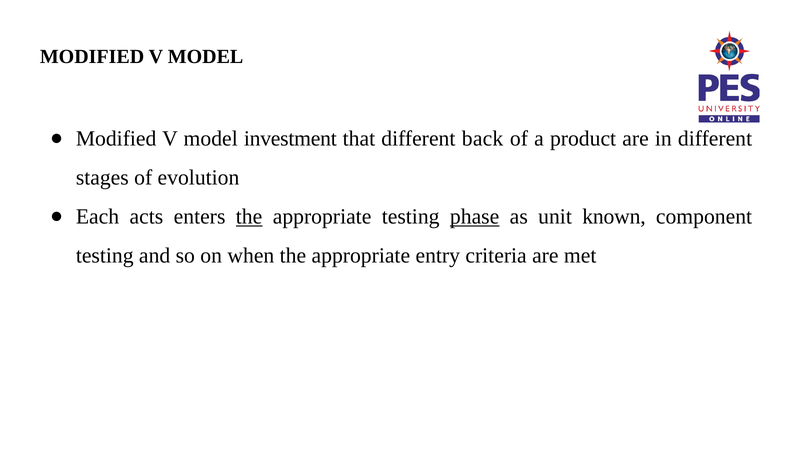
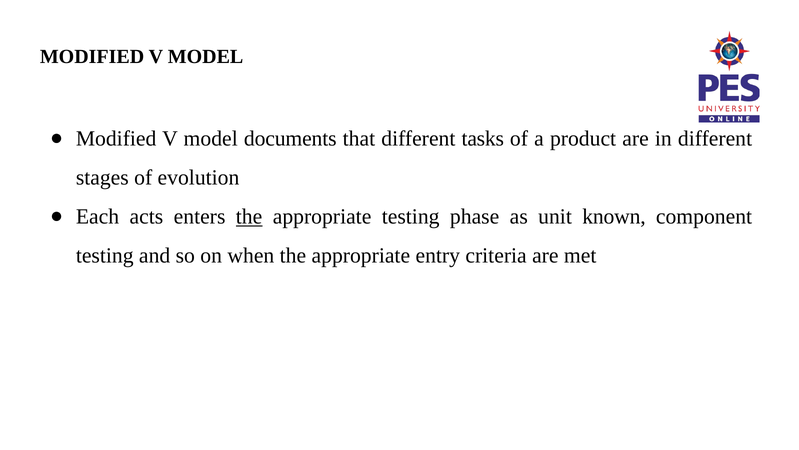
investment: investment -> documents
back: back -> tasks
phase underline: present -> none
